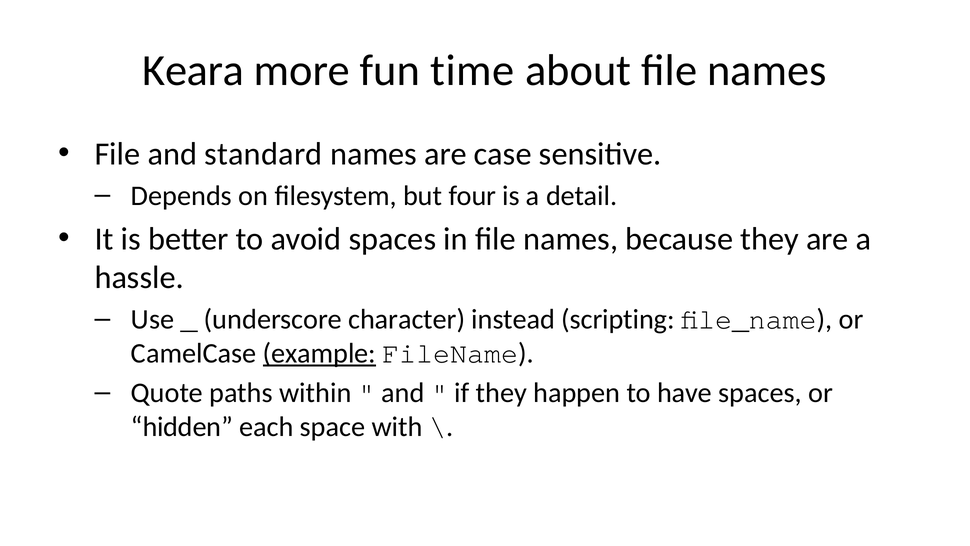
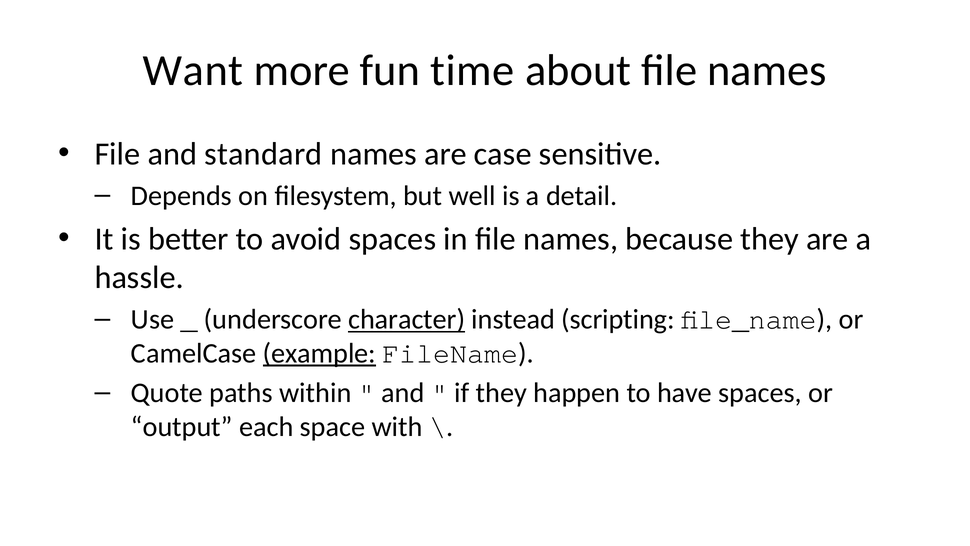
Keara: Keara -> Want
four: four -> well
character underline: none -> present
hidden: hidden -> output
